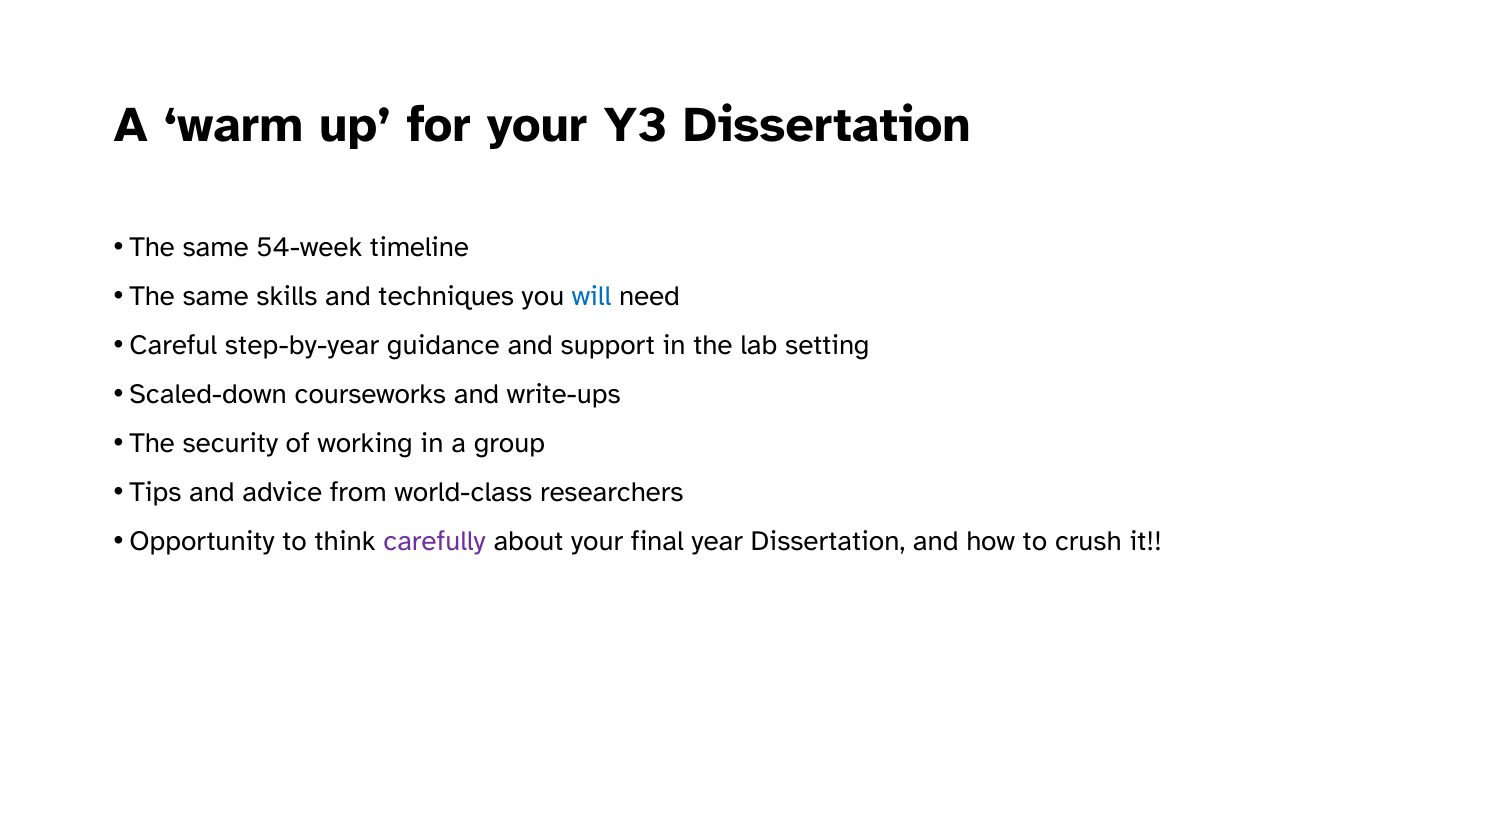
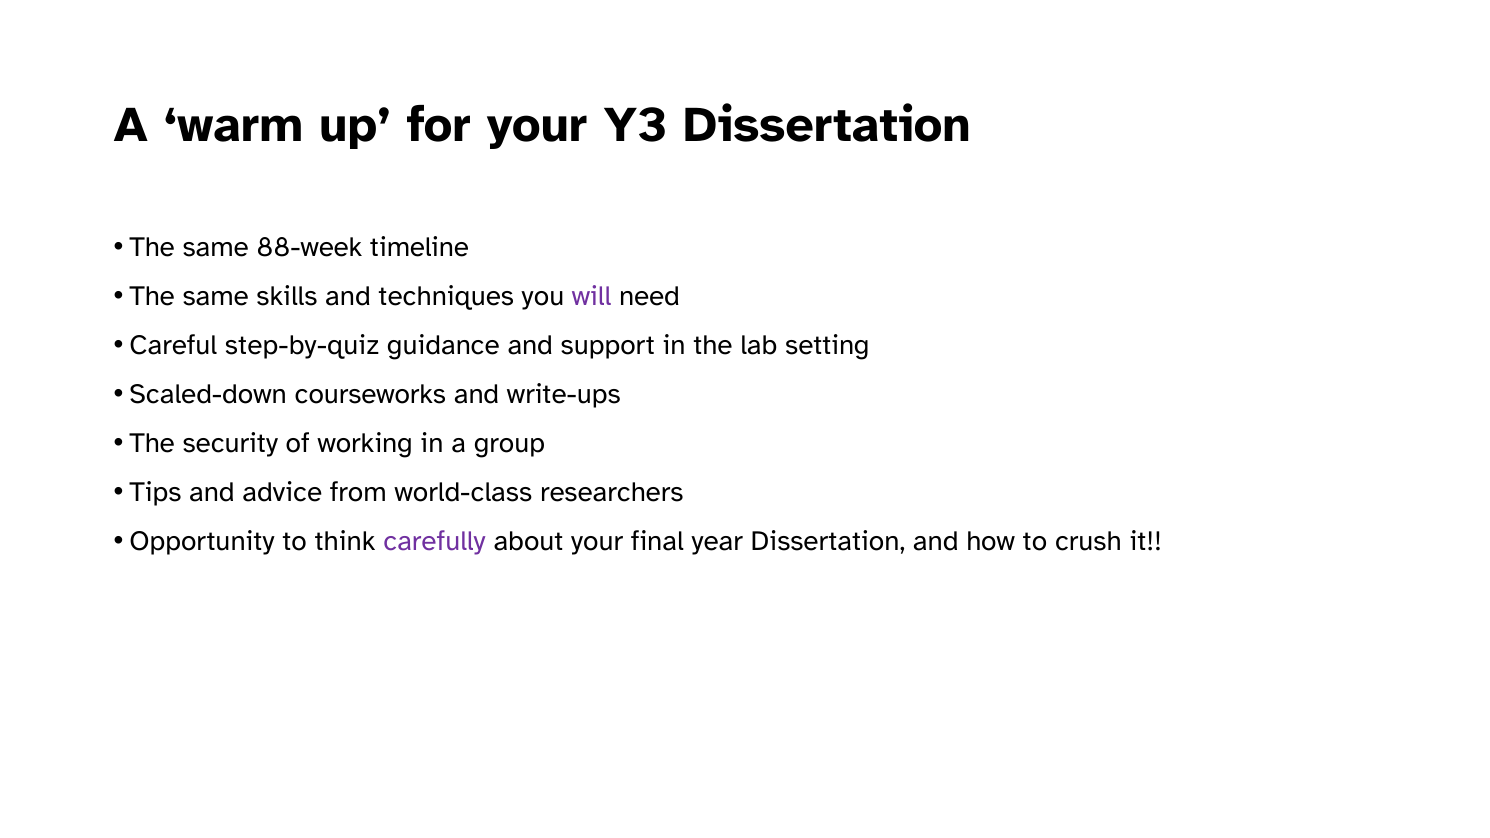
54-week: 54-week -> 88-week
will colour: blue -> purple
step-by-year: step-by-year -> step-by-quiz
